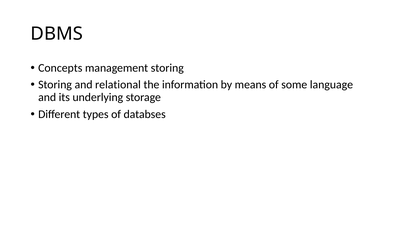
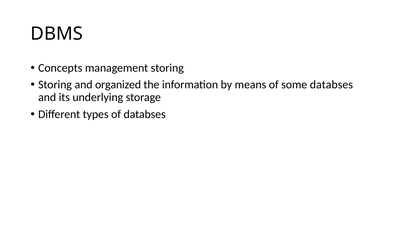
relational: relational -> organized
some language: language -> databses
